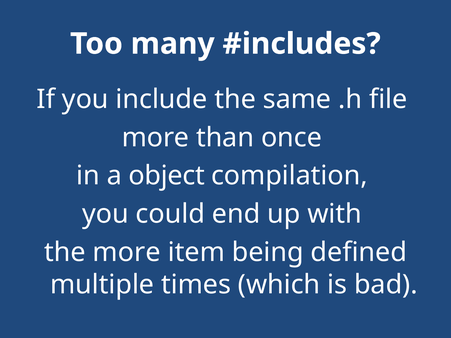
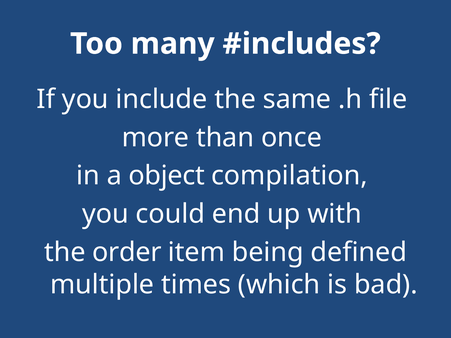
the more: more -> order
